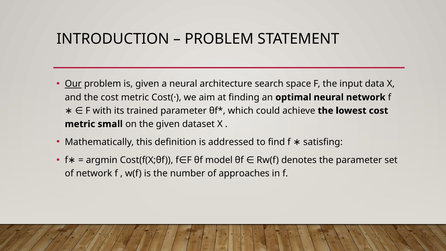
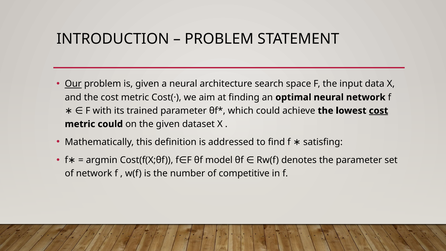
cost at (379, 111) underline: none -> present
metric small: small -> could
approaches: approaches -> competitive
